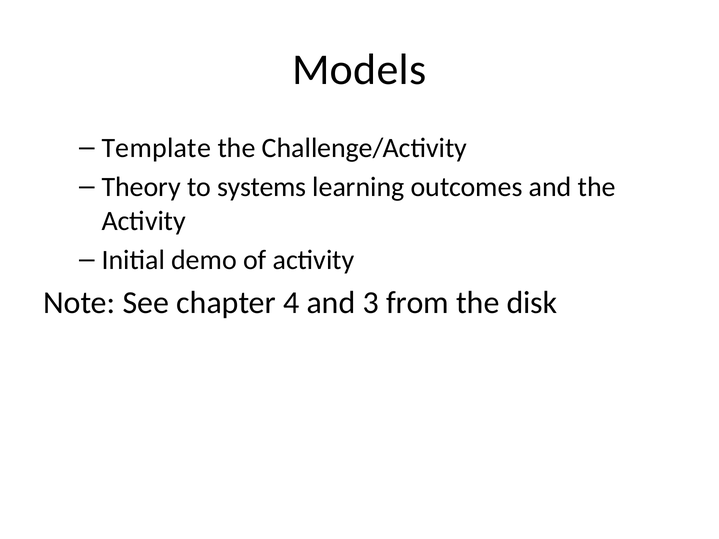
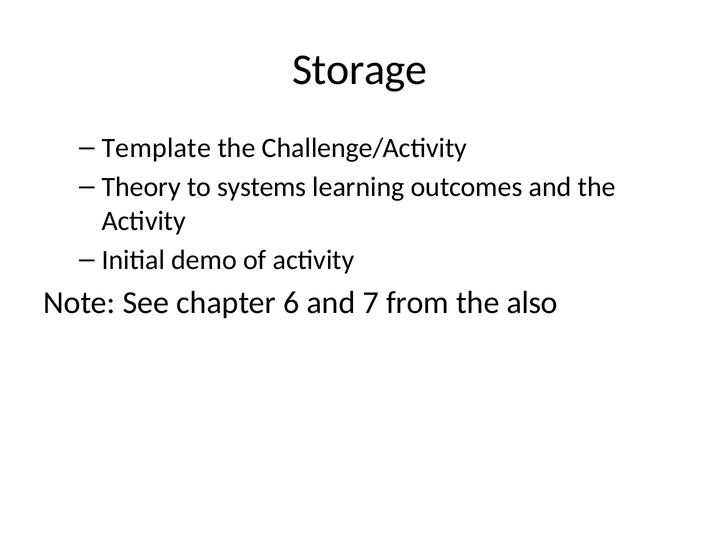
Models: Models -> Storage
4: 4 -> 6
3: 3 -> 7
disk: disk -> also
